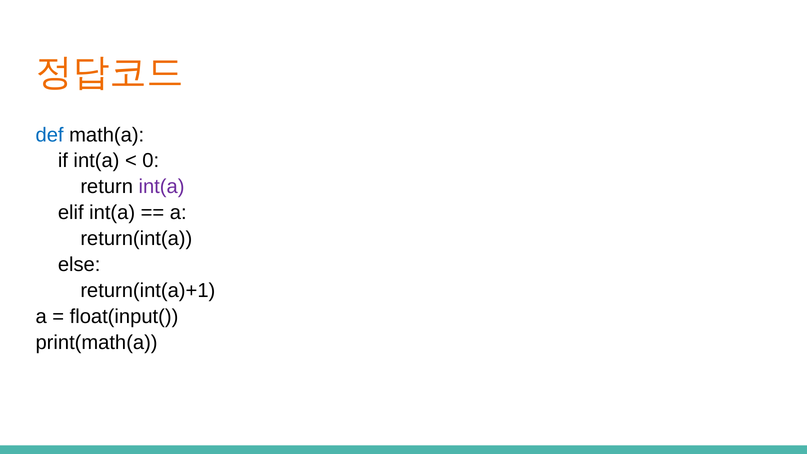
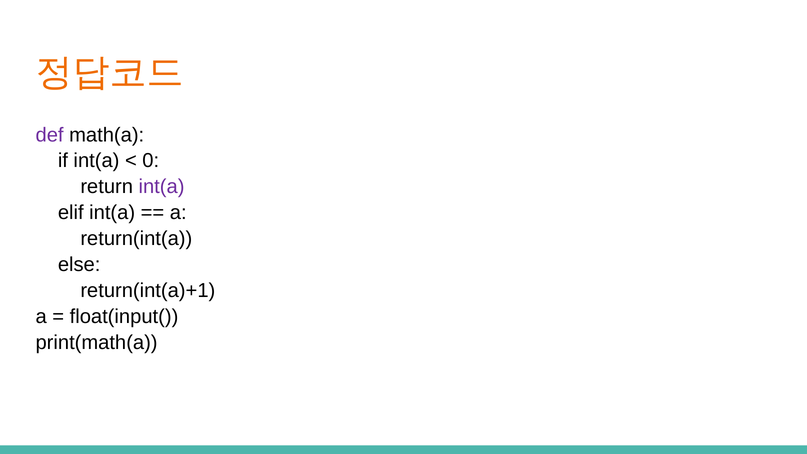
def colour: blue -> purple
